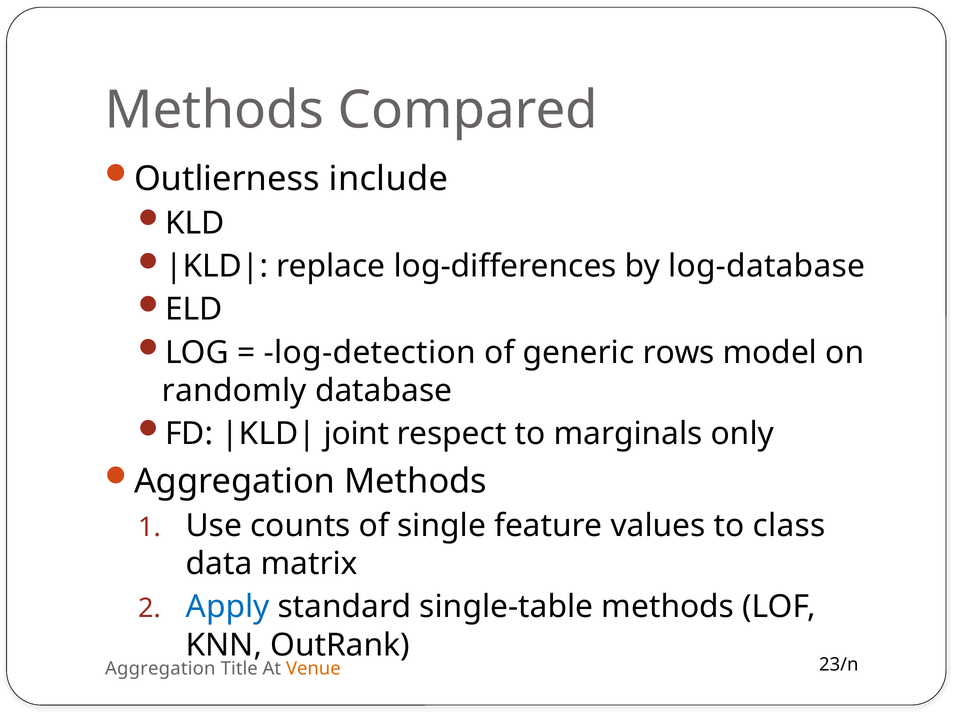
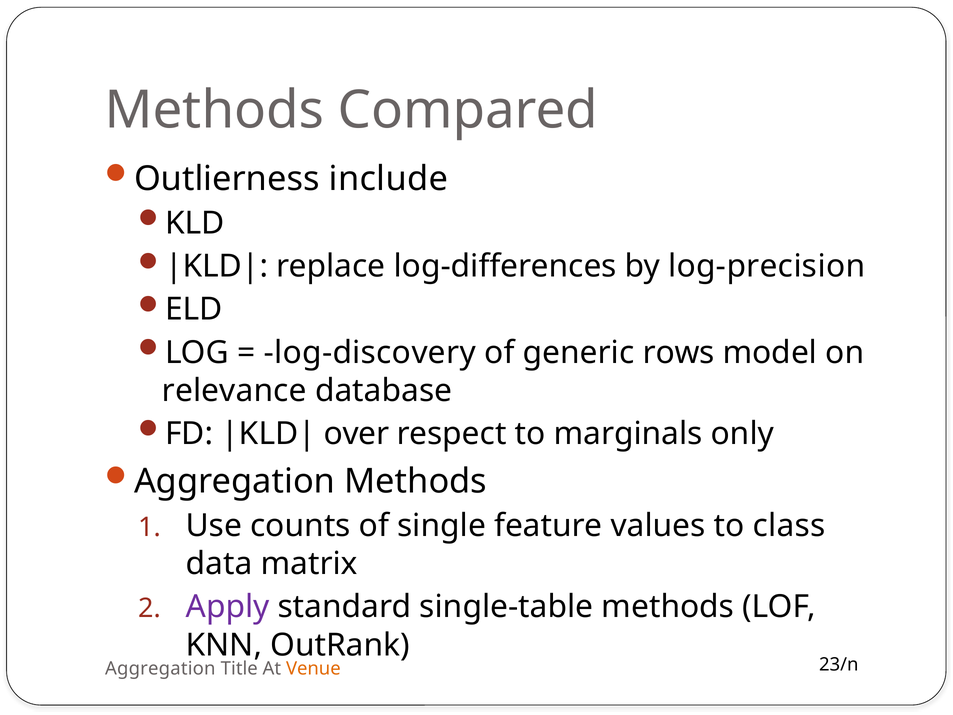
log-database: log-database -> log-precision
log-detection: log-detection -> log-discovery
randomly: randomly -> relevance
joint: joint -> over
Apply colour: blue -> purple
